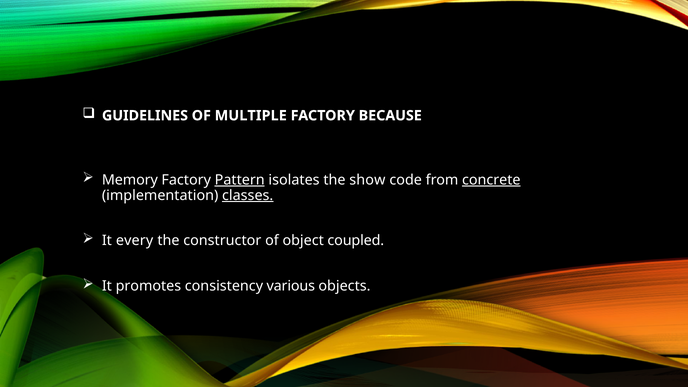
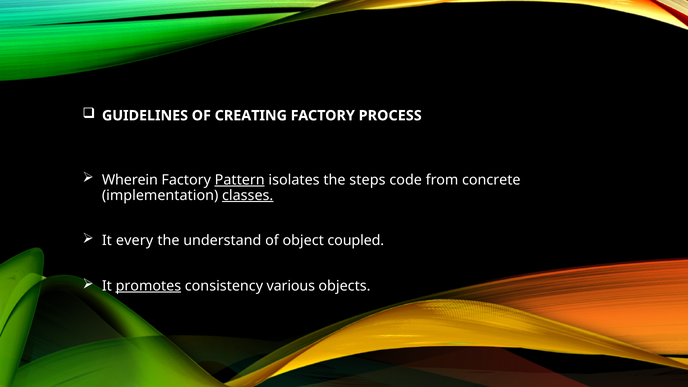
MULTIPLE: MULTIPLE -> CREATING
BECAUSE: BECAUSE -> PROCESS
Memory: Memory -> Wherein
show: show -> steps
concrete underline: present -> none
constructor: constructor -> understand
promotes underline: none -> present
